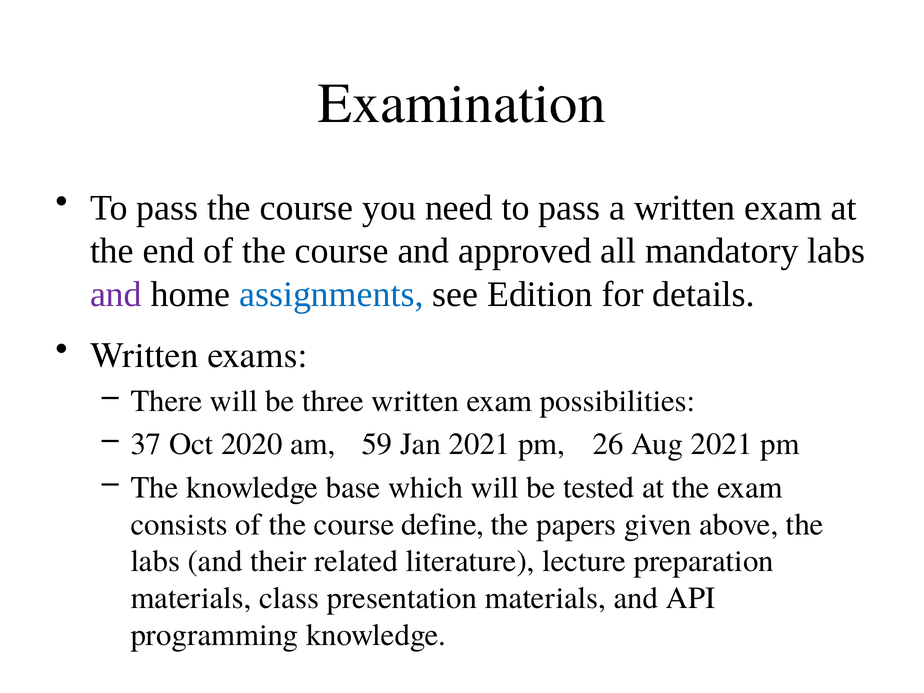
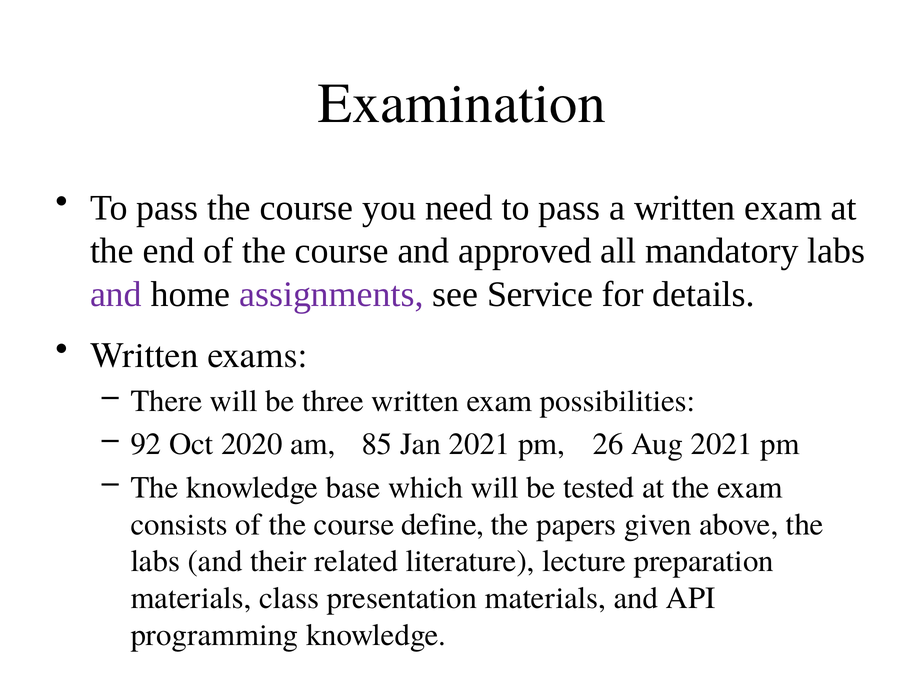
assignments colour: blue -> purple
Edition: Edition -> Service
37: 37 -> 92
59: 59 -> 85
